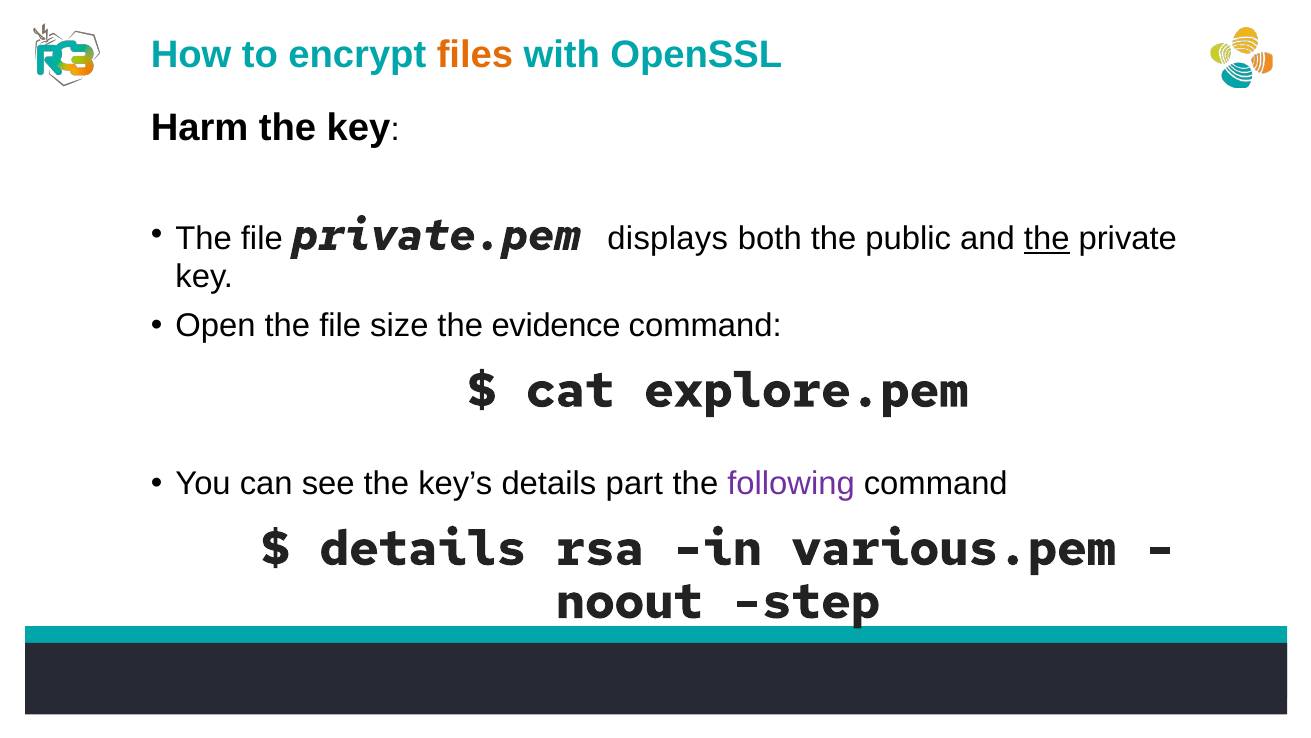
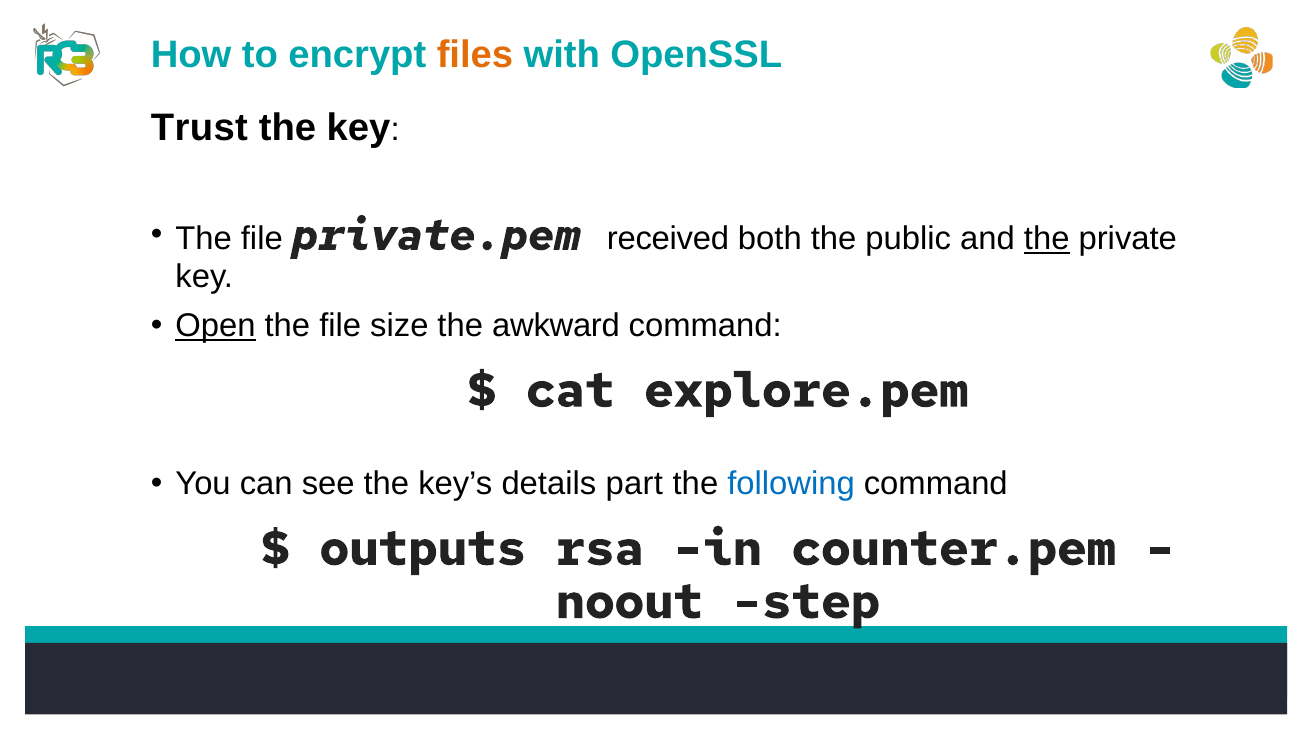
Harm: Harm -> Trust
displays: displays -> received
Open underline: none -> present
evidence: evidence -> awkward
following colour: purple -> blue
details at (423, 548): details -> outputs
various.pem: various.pem -> counter.pem
